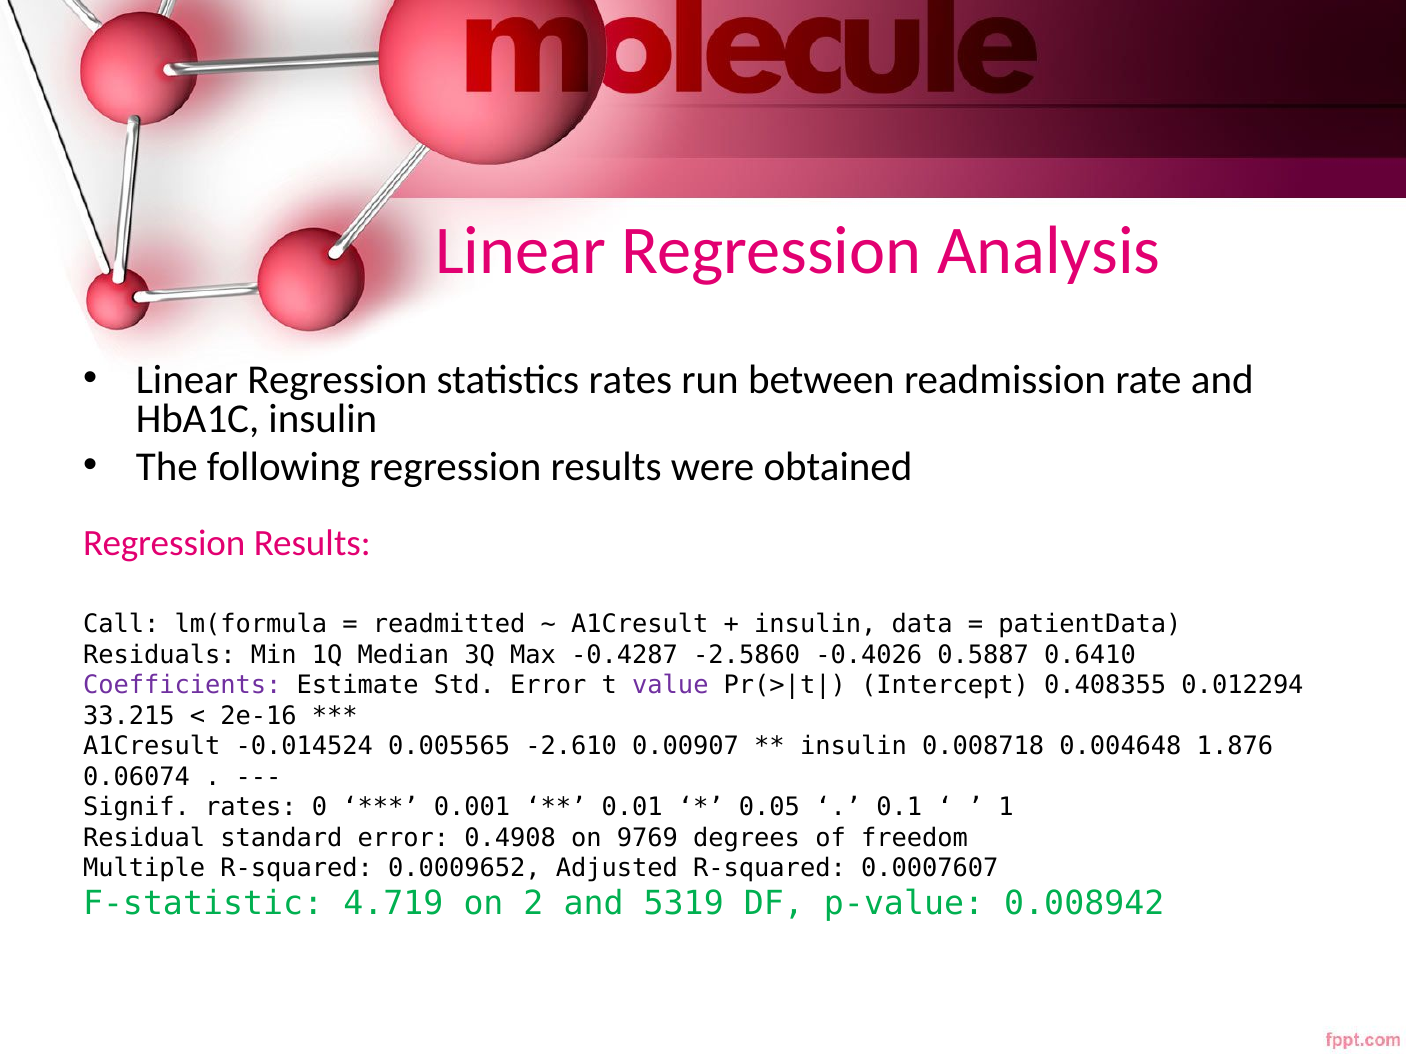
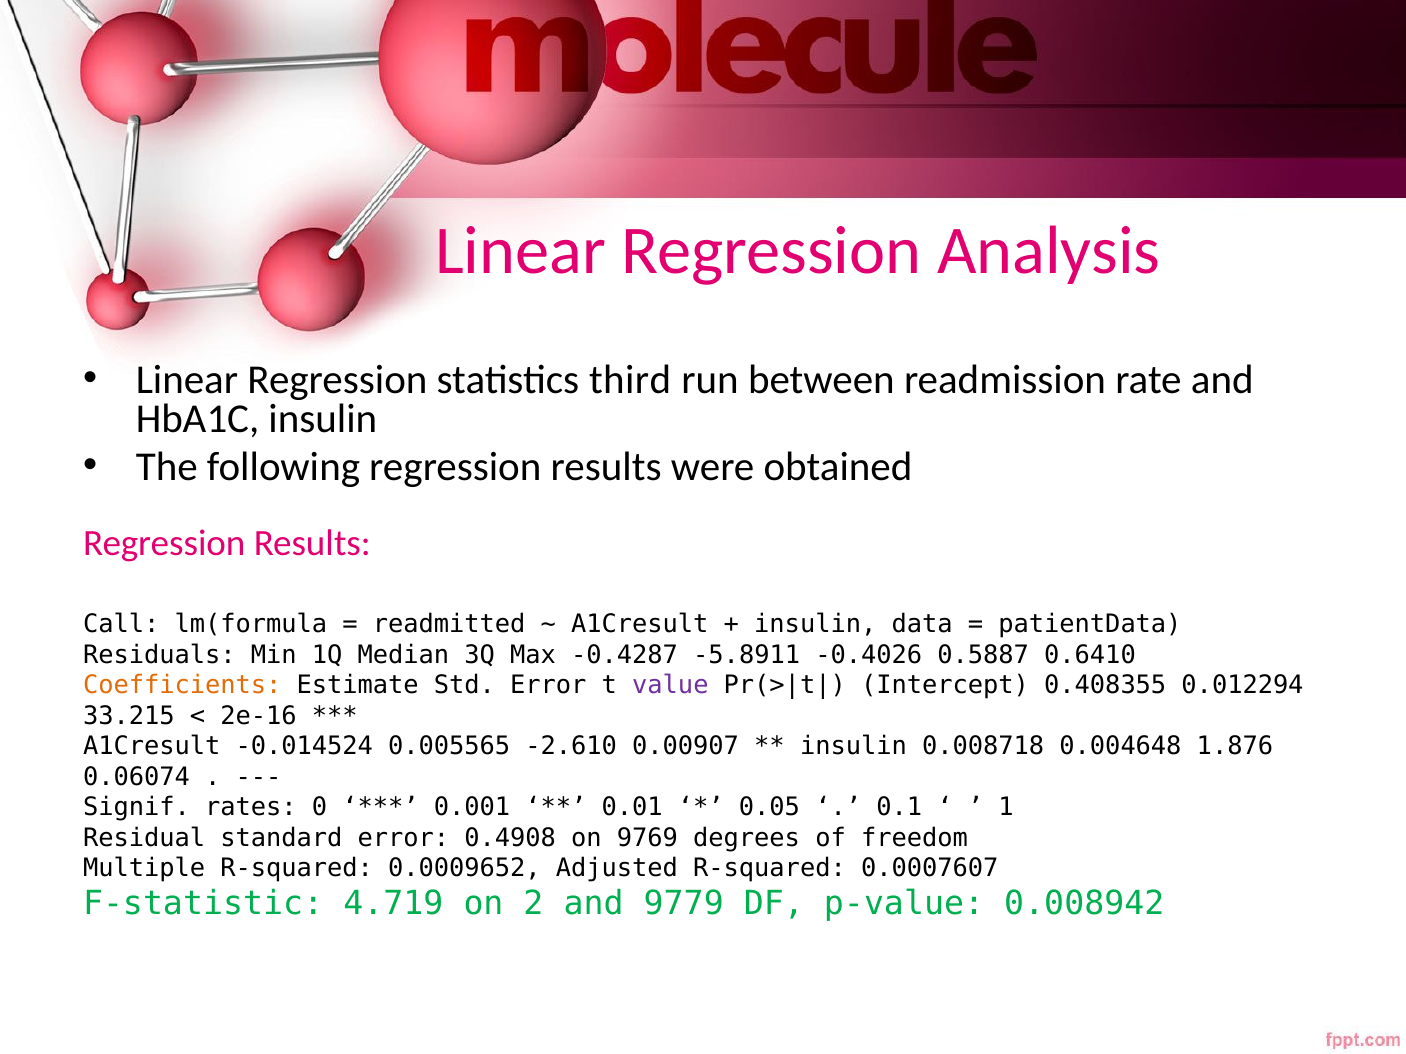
statistics rates: rates -> third
-2.5860: -2.5860 -> -5.8911
Coefficients colour: purple -> orange
5319: 5319 -> 9779
